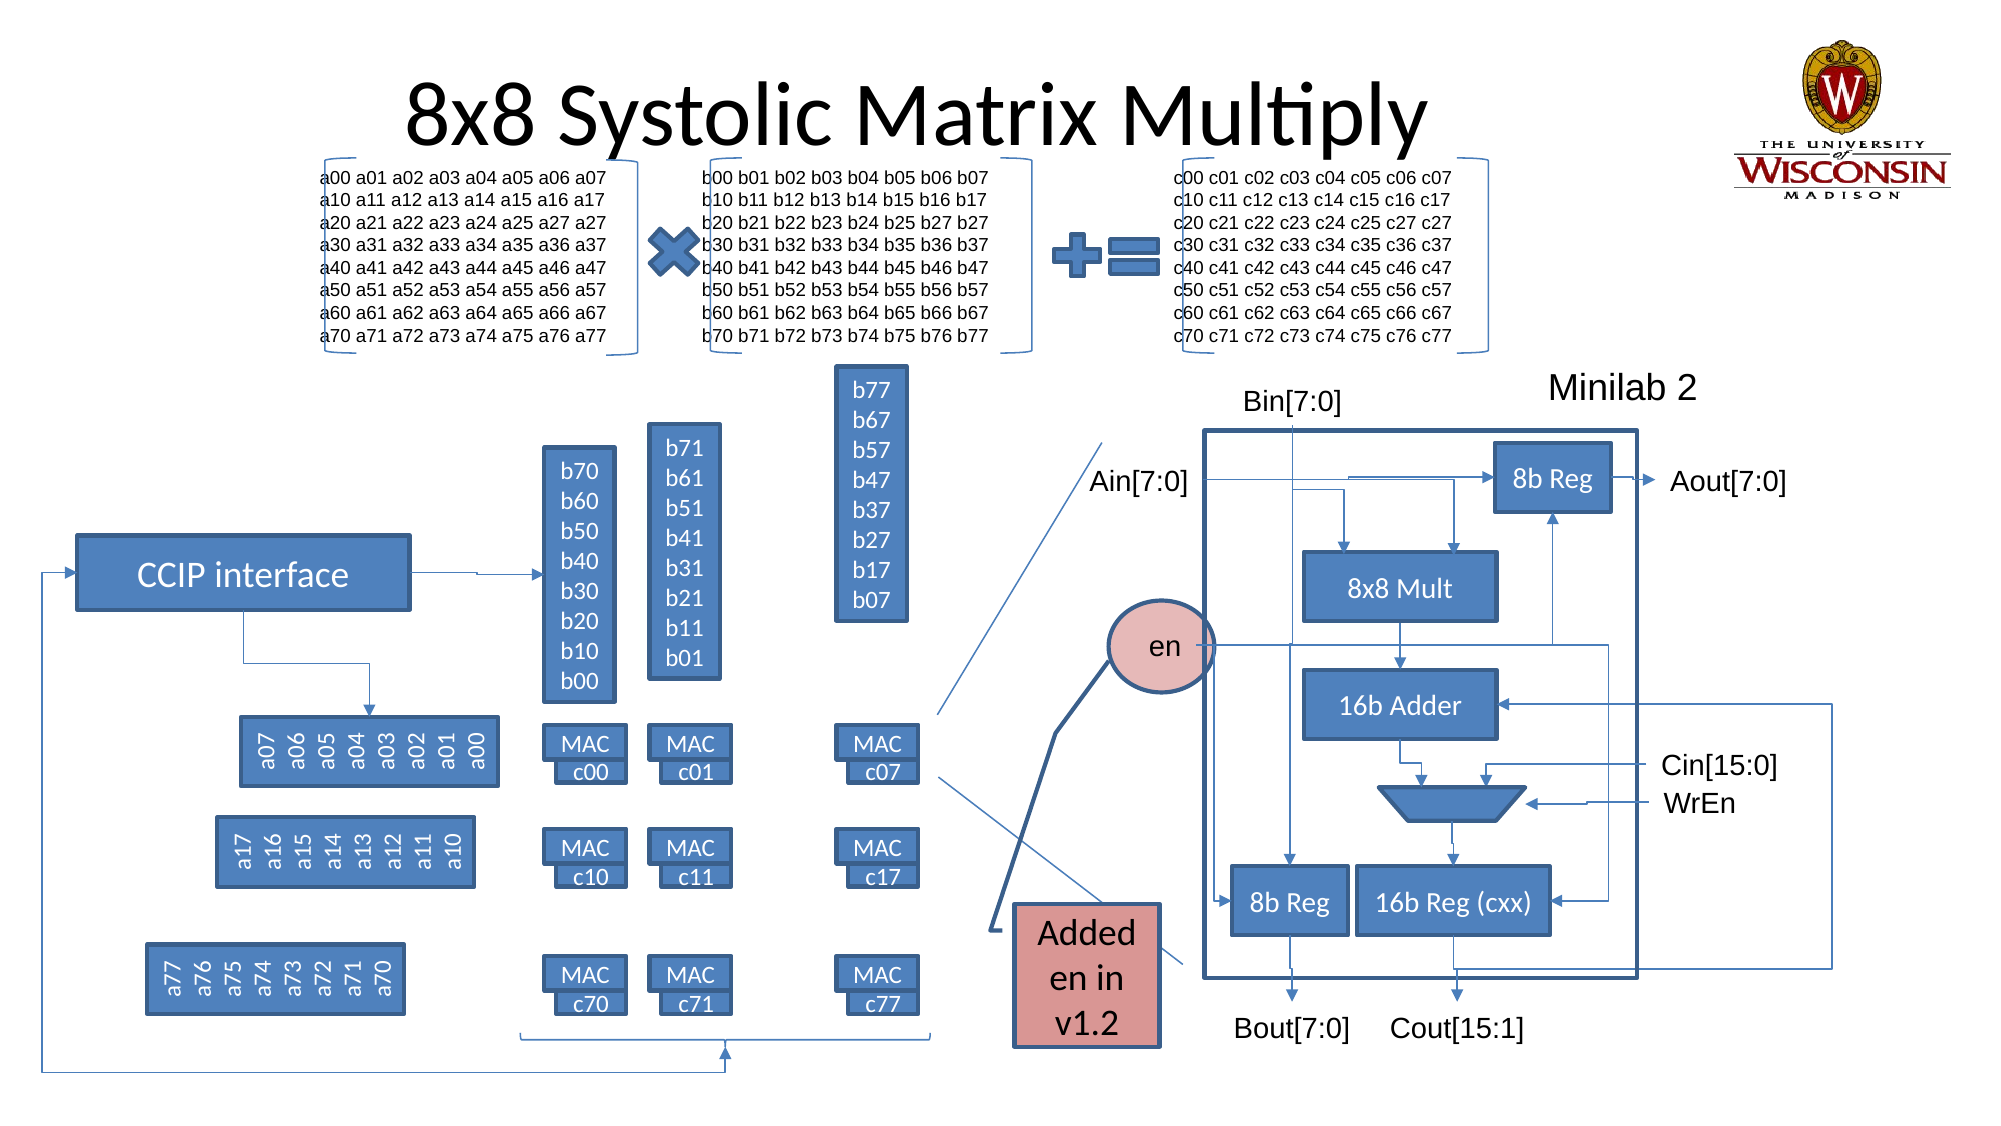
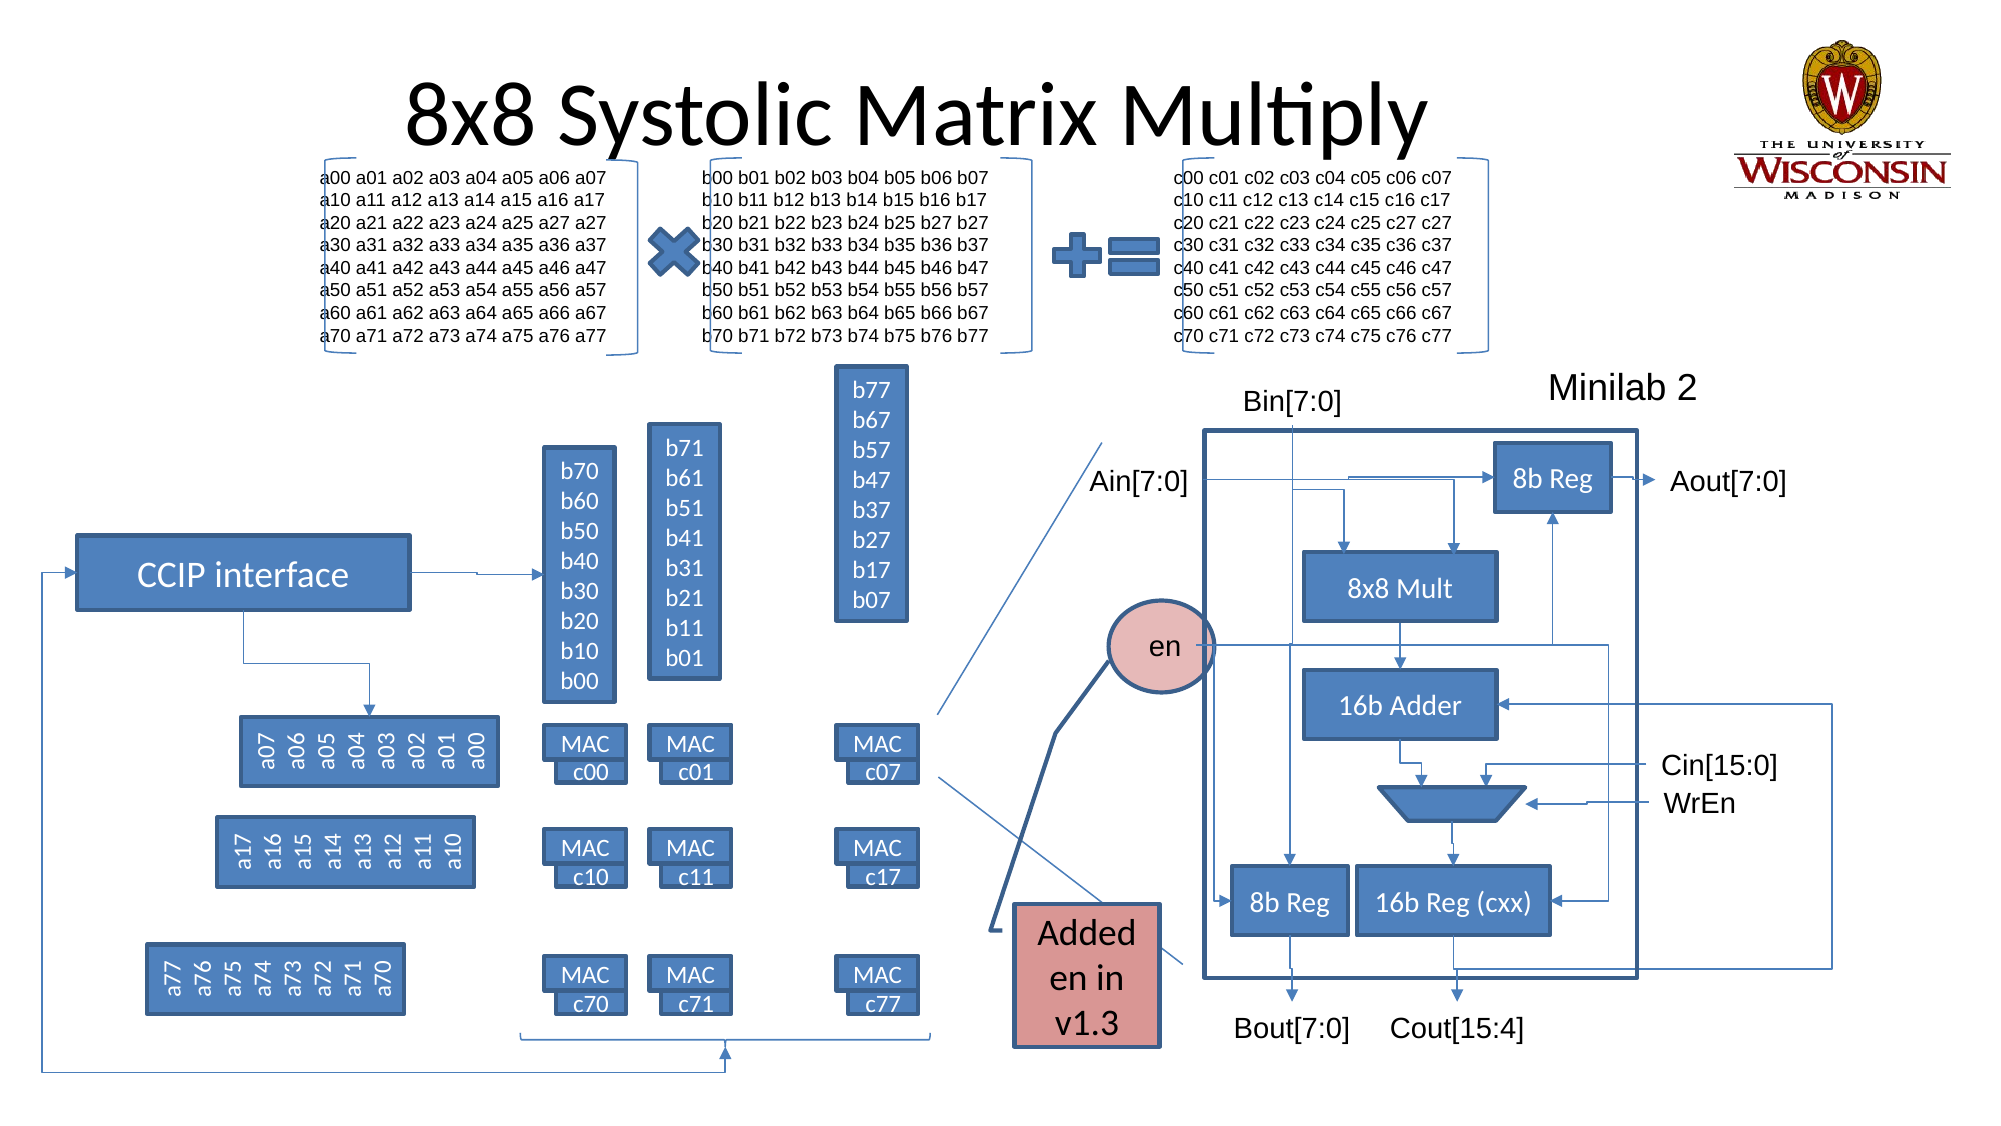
v1.2: v1.2 -> v1.3
Cout[15:1: Cout[15:1 -> Cout[15:4
